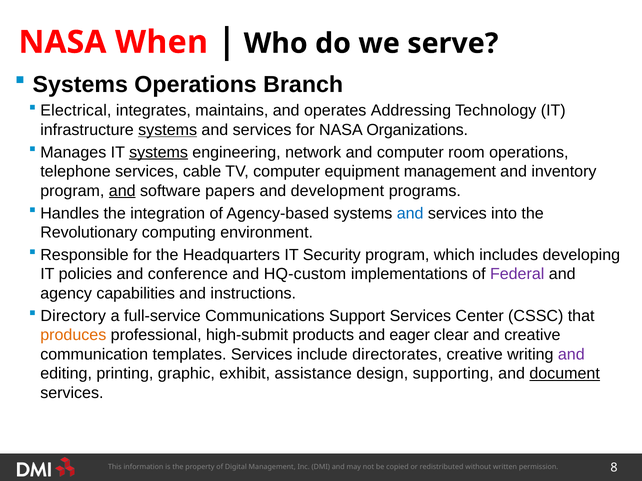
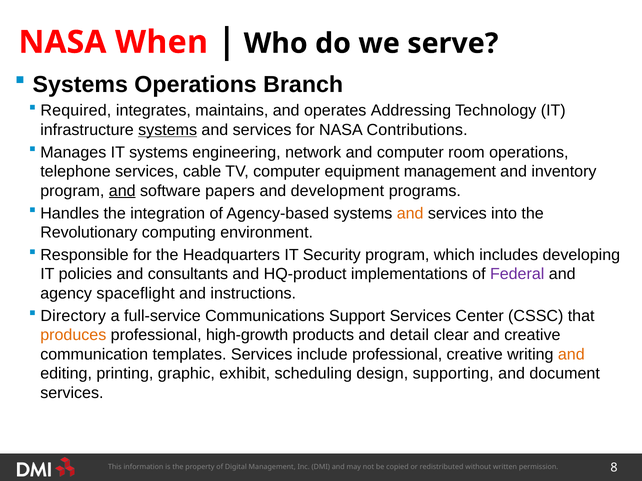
Electrical: Electrical -> Required
Organizations: Organizations -> Contributions
systems at (159, 152) underline: present -> none
and at (410, 213) colour: blue -> orange
conference: conference -> consultants
HQ-custom: HQ-custom -> HQ-product
capabilities: capabilities -> spaceflight
high-submit: high-submit -> high-growth
eager: eager -> detail
include directorates: directorates -> professional
and at (571, 355) colour: purple -> orange
assistance: assistance -> scheduling
document underline: present -> none
